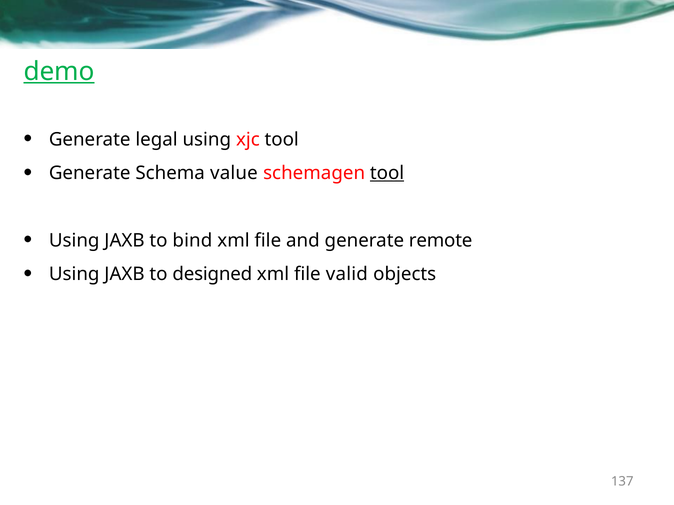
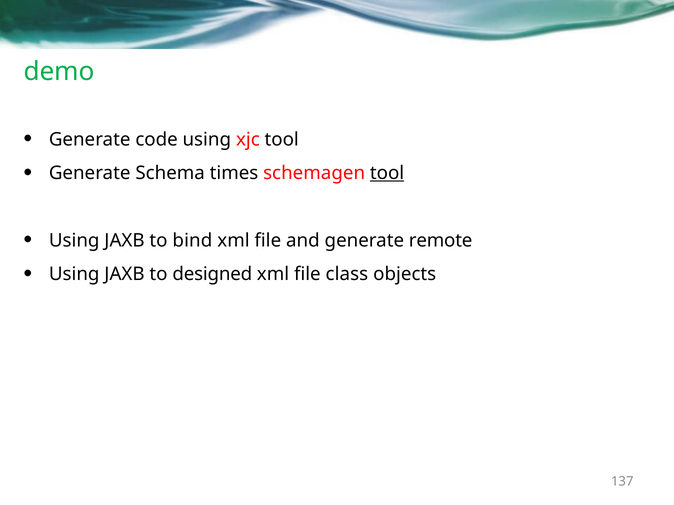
demo underline: present -> none
legal: legal -> code
value: value -> times
valid: valid -> class
